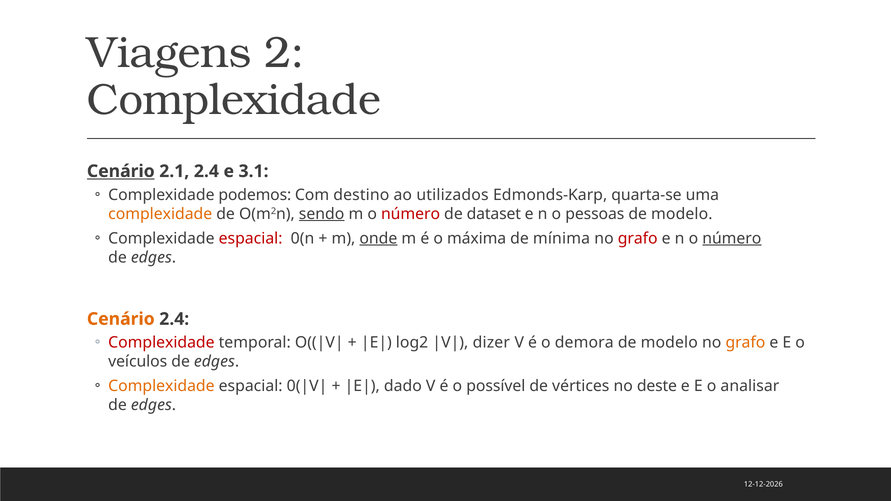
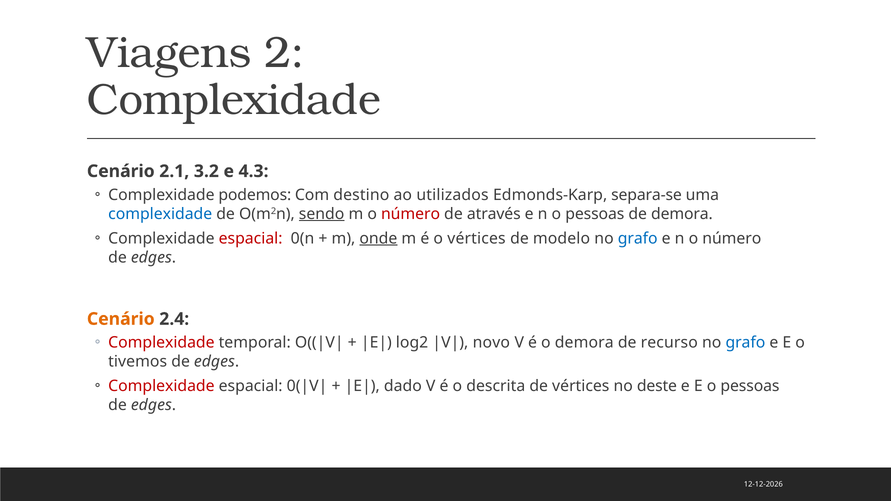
Cenário at (121, 171) underline: present -> none
2.1 2.4: 2.4 -> 3.2
3.1: 3.1 -> 4.3
quarta-se: quarta-se -> separa-se
complexidade at (160, 214) colour: orange -> blue
dataset: dataset -> através
modelo at (682, 214): modelo -> demora
o máxima: máxima -> vértices
mínima: mínima -> modelo
grafo at (638, 238) colour: red -> blue
número at (732, 238) underline: present -> none
dizer: dizer -> novo
modelo at (669, 343): modelo -> recurso
grafo at (745, 343) colour: orange -> blue
veículos: veículos -> tivemos
Complexidade at (161, 386) colour: orange -> red
possível: possível -> descrita
E o analisar: analisar -> pessoas
